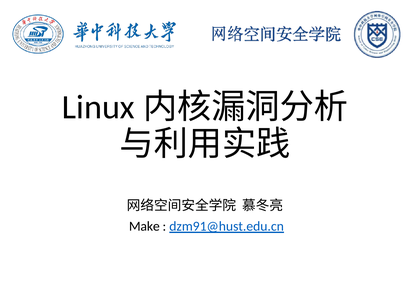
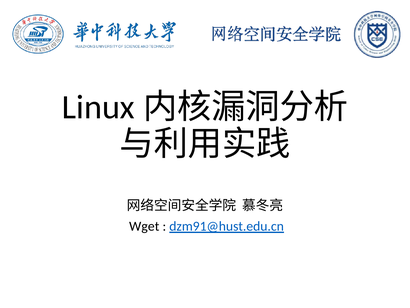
Make: Make -> Wget
